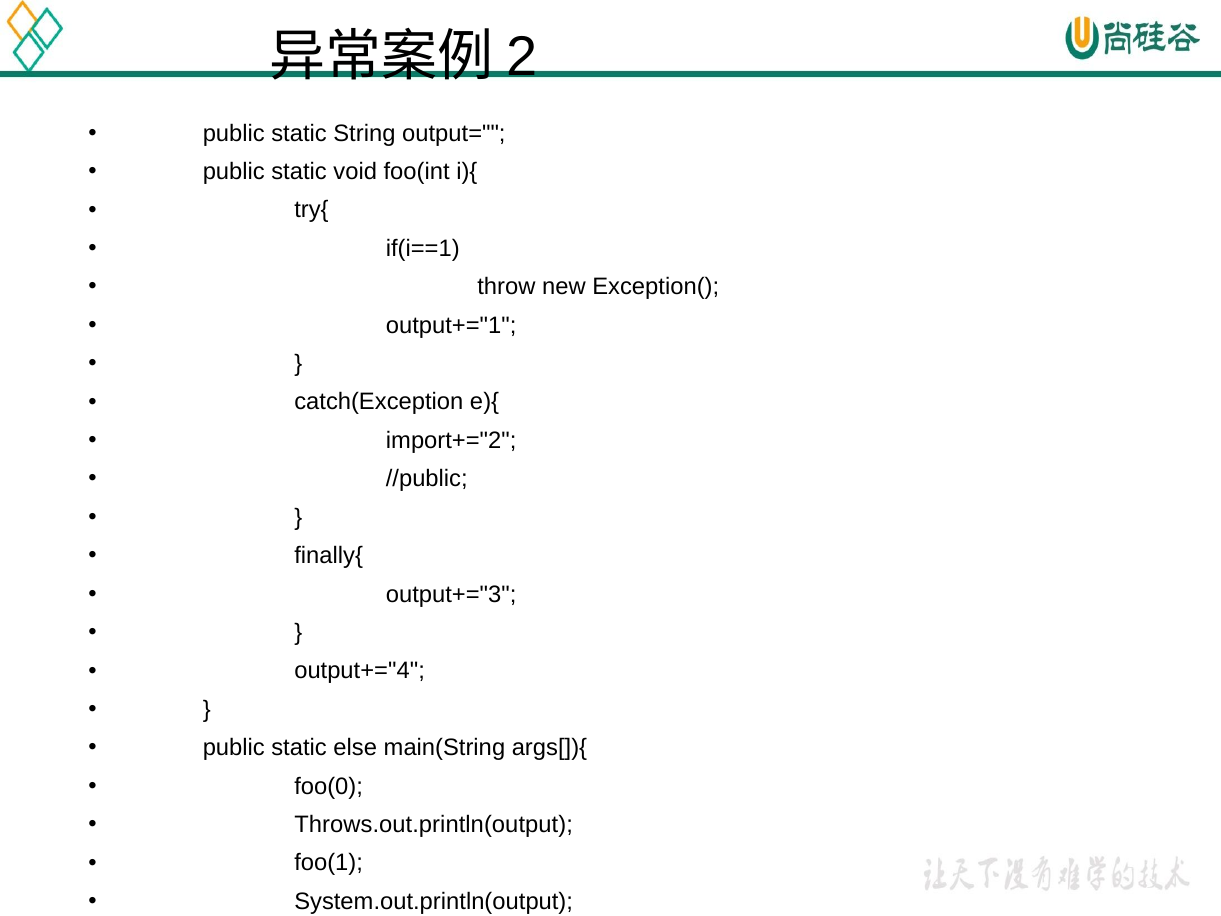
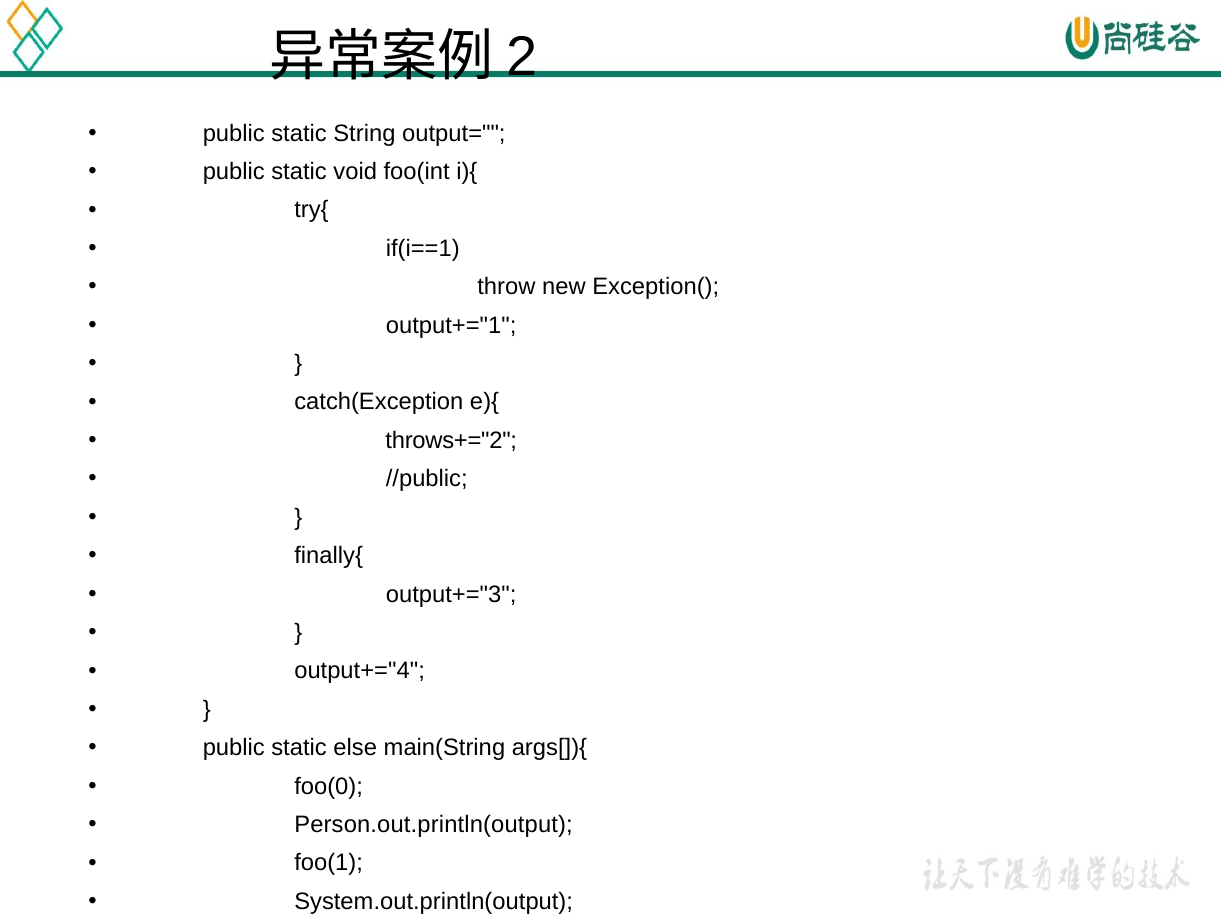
import+="2: import+="2 -> throws+="2
Throws.out.println(output: Throws.out.println(output -> Person.out.println(output
